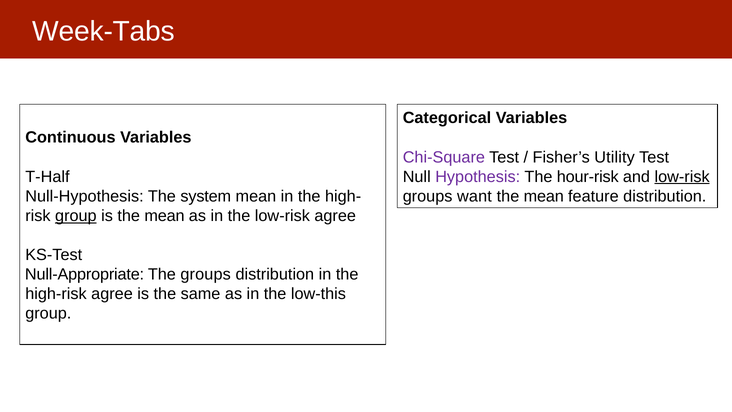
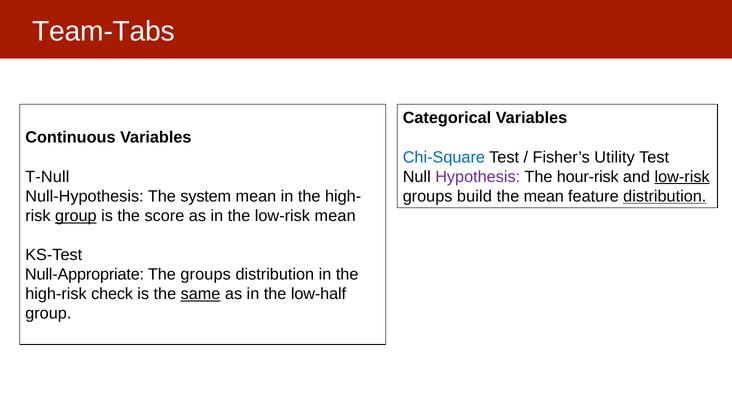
Week-Tabs: Week-Tabs -> Team-Tabs
Chi-Square colour: purple -> blue
T-Half: T-Half -> T-Null
want: want -> build
distribution at (665, 196) underline: none -> present
is the mean: mean -> score
low-risk agree: agree -> mean
high-risk agree: agree -> check
same underline: none -> present
low-this: low-this -> low-half
